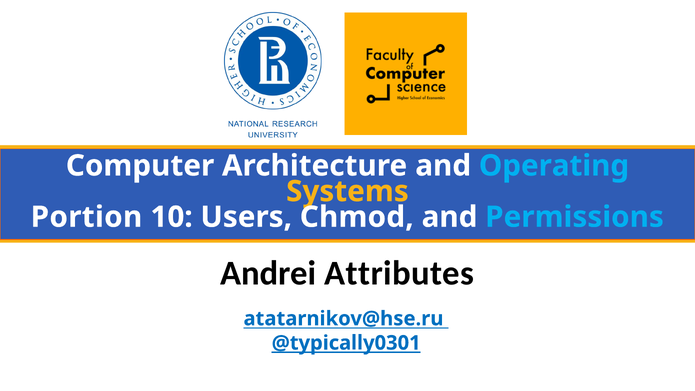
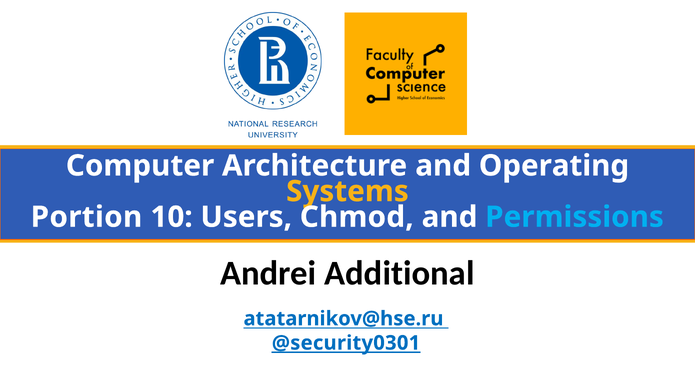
Operating colour: light blue -> white
Attributes: Attributes -> Additional
@typically0301: @typically0301 -> @security0301
